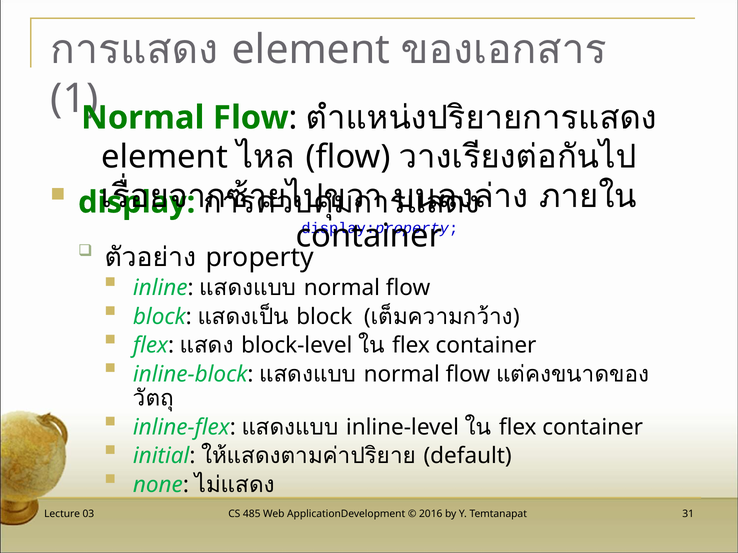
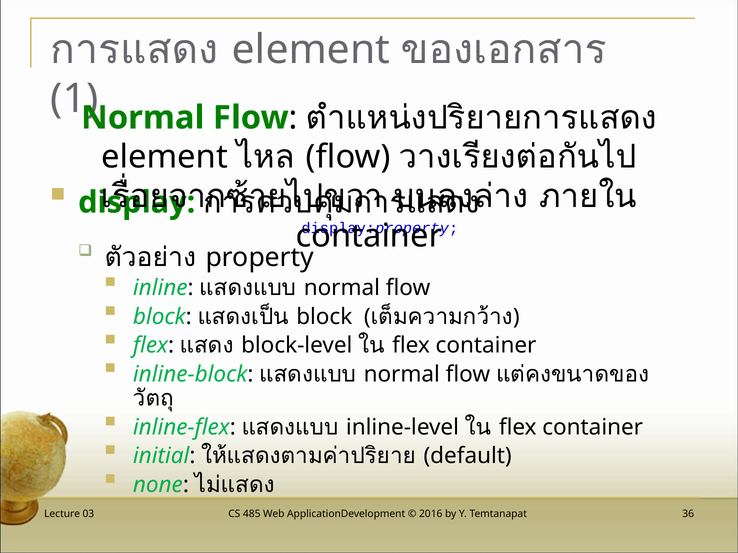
31: 31 -> 36
